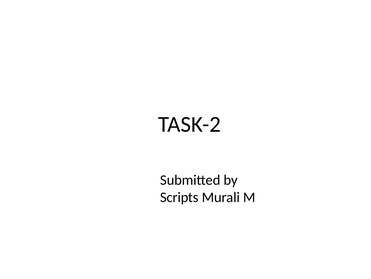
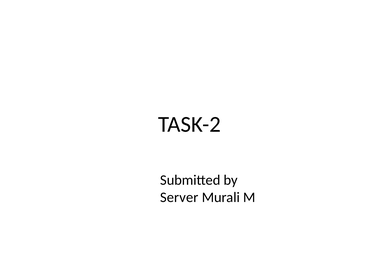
Scripts: Scripts -> Server
